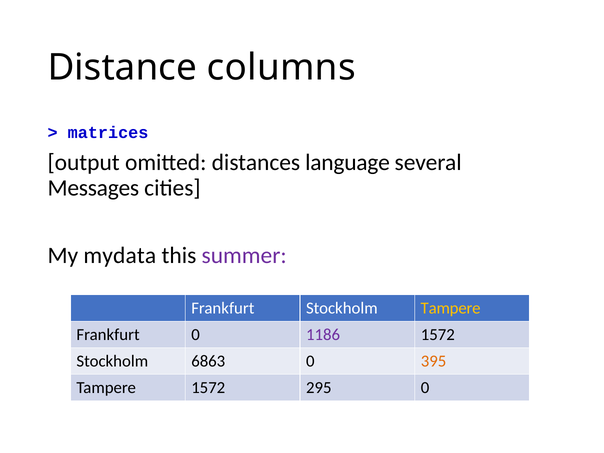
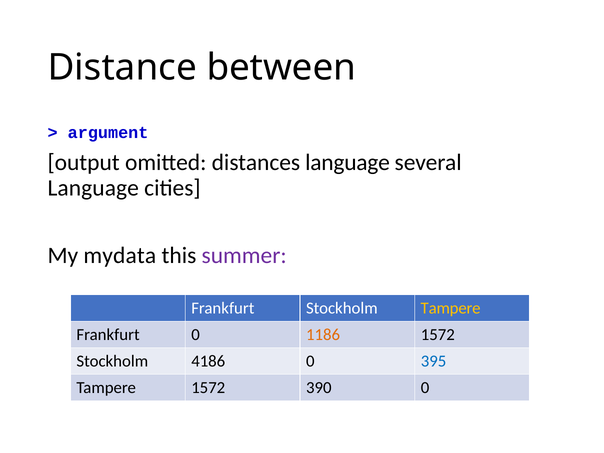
columns: columns -> between
matrices: matrices -> argument
Messages at (93, 188): Messages -> Language
1186 colour: purple -> orange
6863: 6863 -> 4186
395 colour: orange -> blue
295: 295 -> 390
